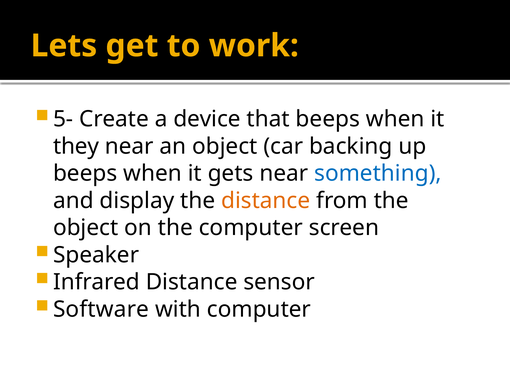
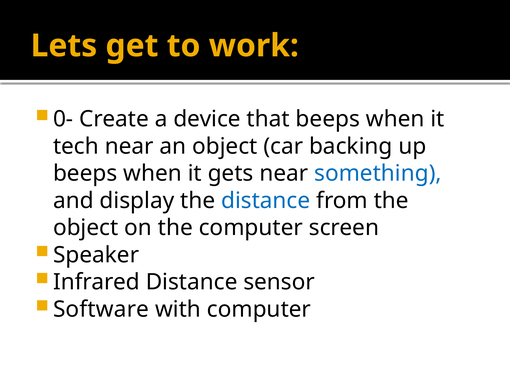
5-: 5- -> 0-
they: they -> tech
distance at (266, 201) colour: orange -> blue
